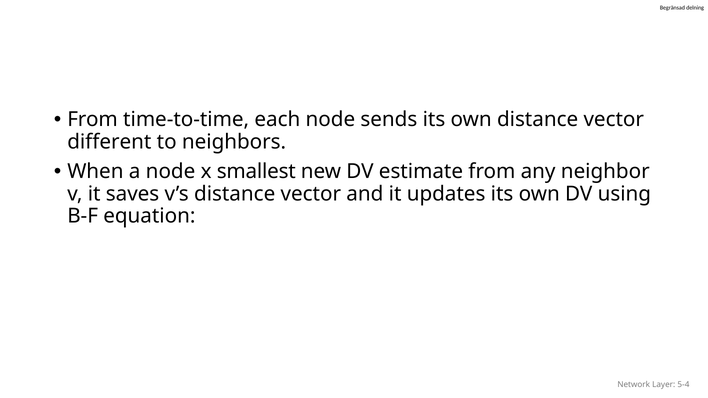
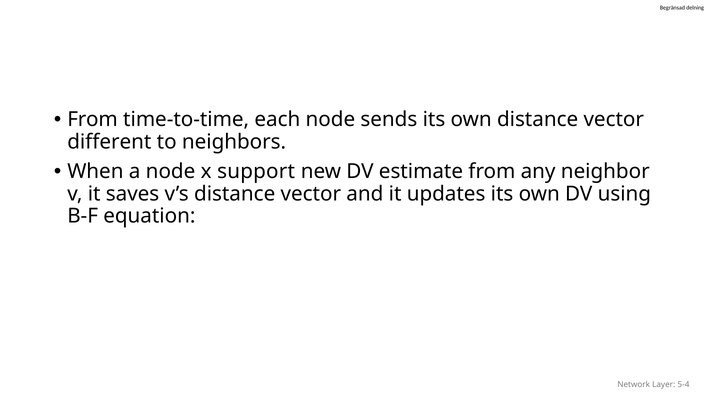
smallest: smallest -> support
